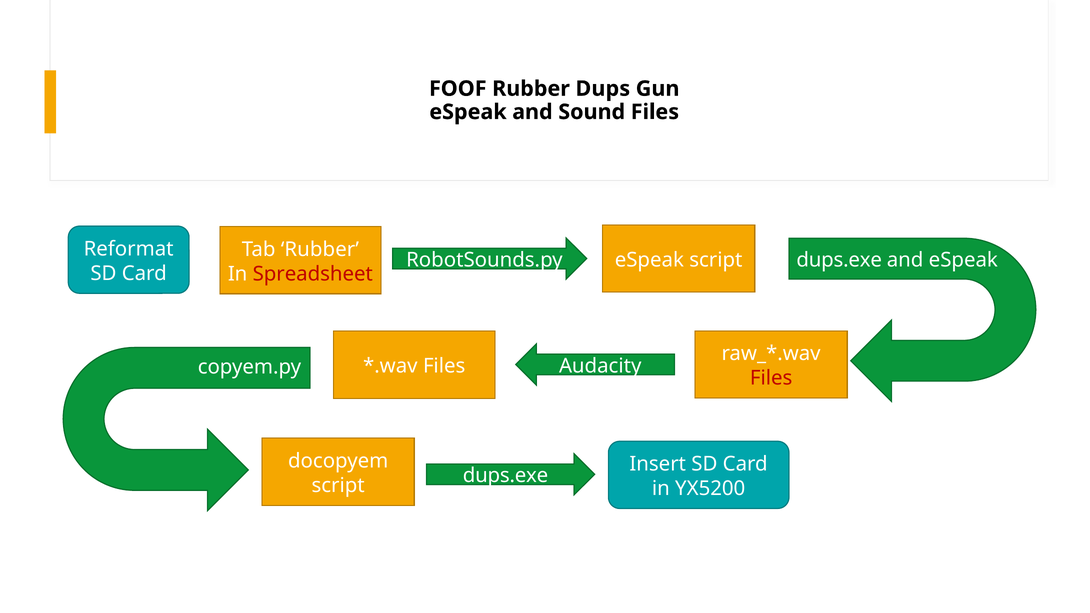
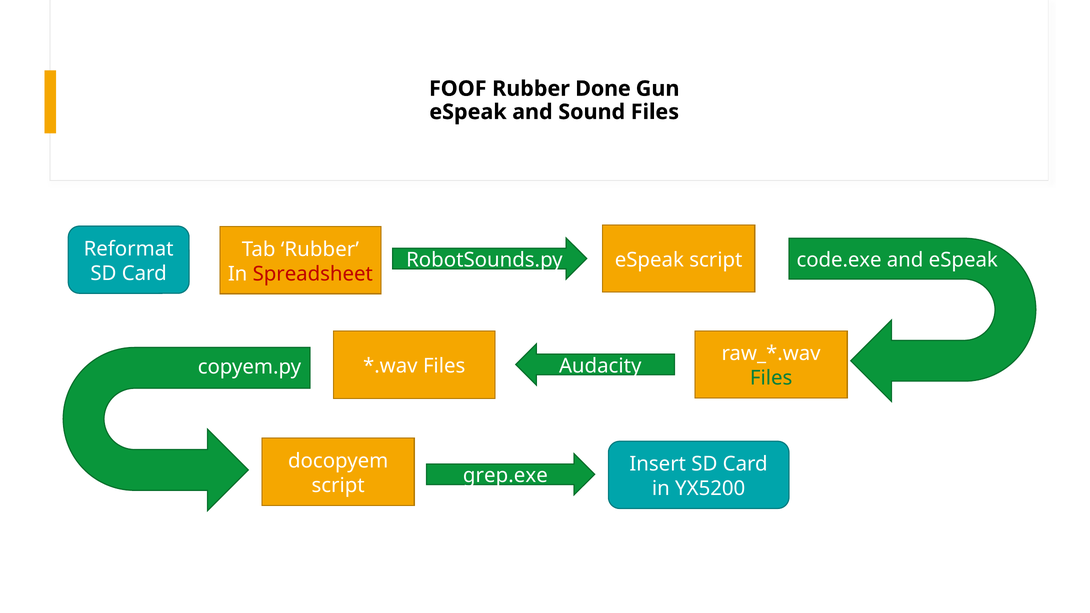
Dups: Dups -> Done
eSpeak script dups.exe: dups.exe -> code.exe
Files at (771, 378) colour: red -> green
dups.exe at (506, 476): dups.exe -> grep.exe
